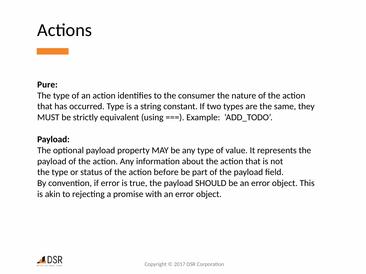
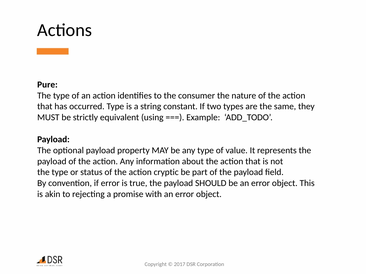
before: before -> cryptic
